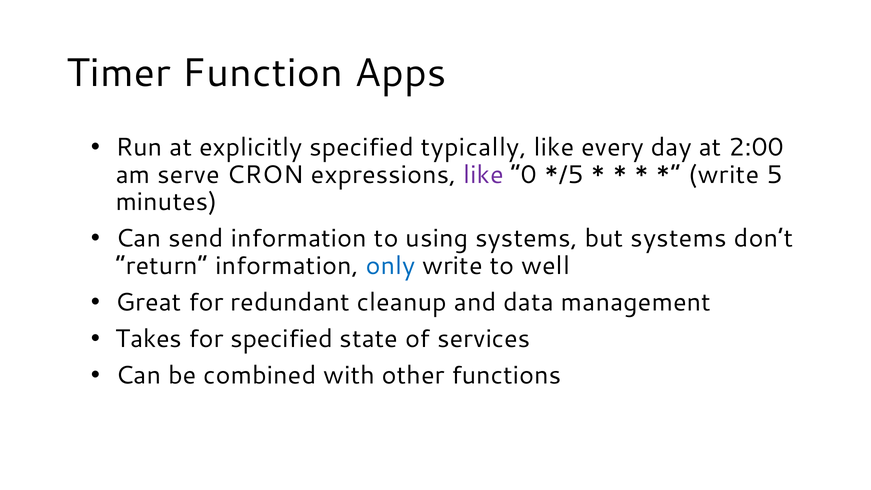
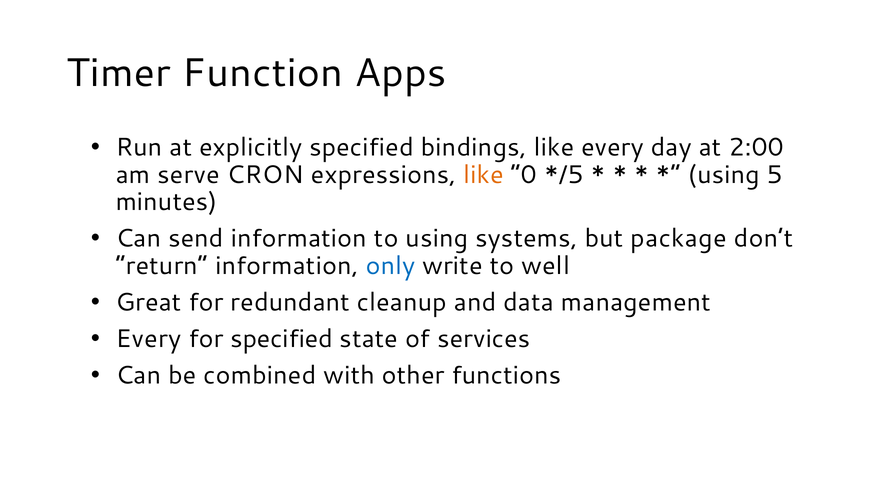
typically: typically -> bindings
like at (484, 175) colour: purple -> orange
write at (724, 175): write -> using
but systems: systems -> package
Takes at (149, 339): Takes -> Every
